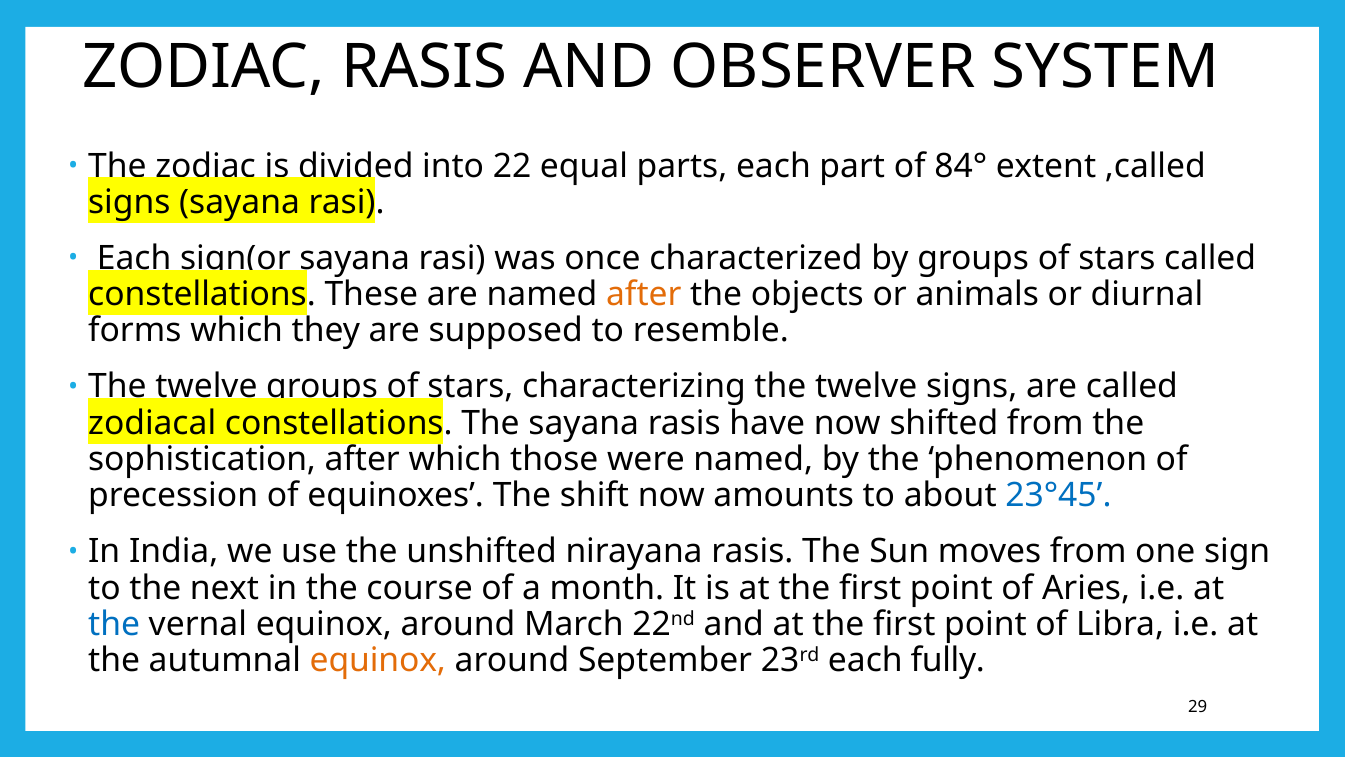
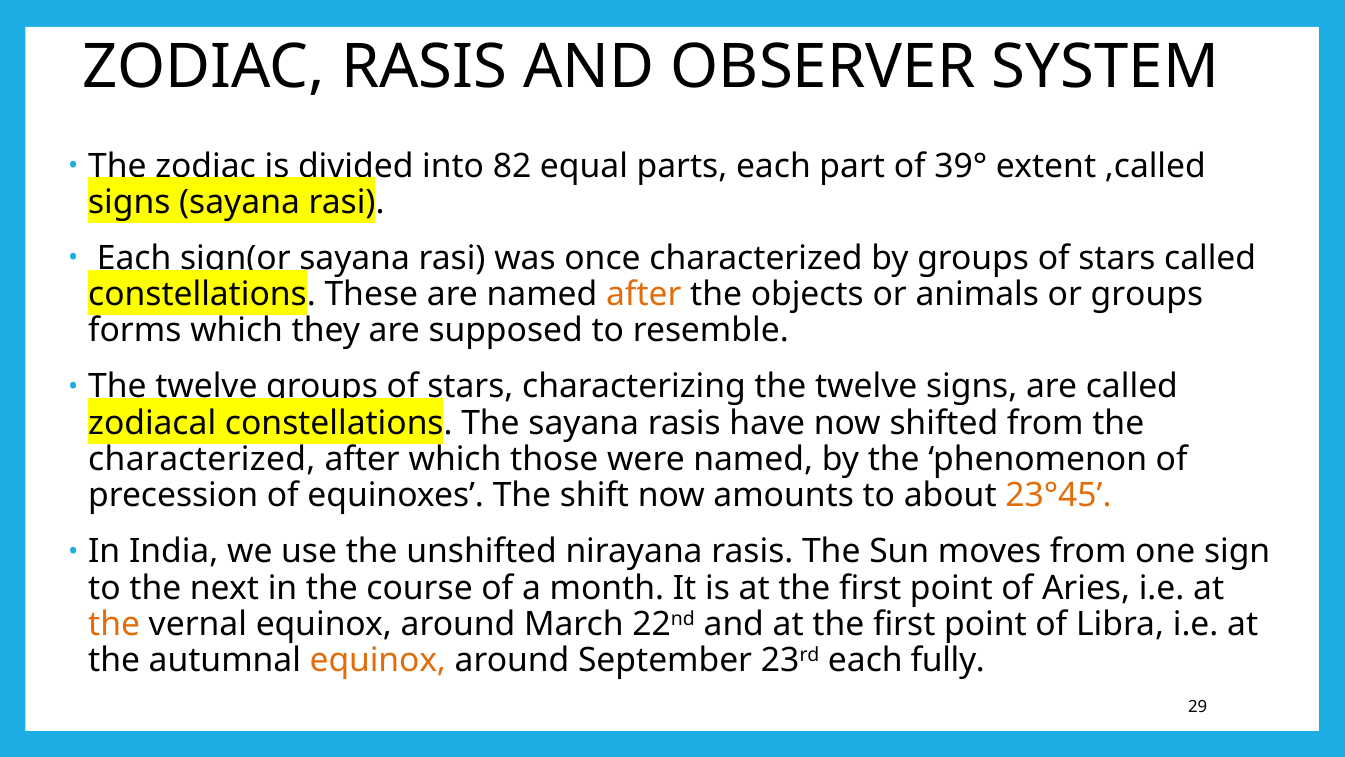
22: 22 -> 82
84°: 84° -> 39°
or diurnal: diurnal -> groups
sophistication at (202, 459): sophistication -> characterized
23°45 colour: blue -> orange
the at (114, 624) colour: blue -> orange
